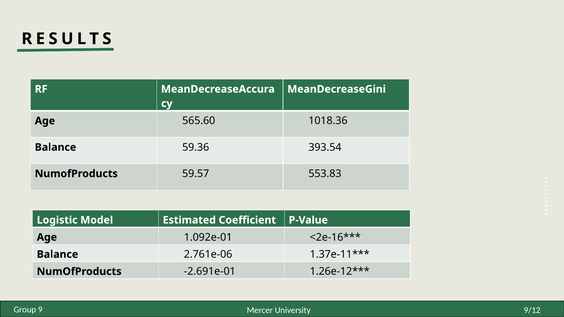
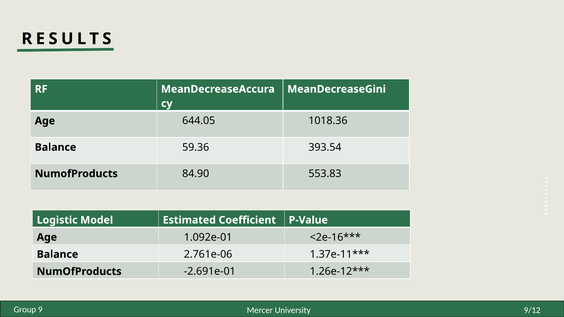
565.60: 565.60 -> 644.05
59.57: 59.57 -> 84.90
